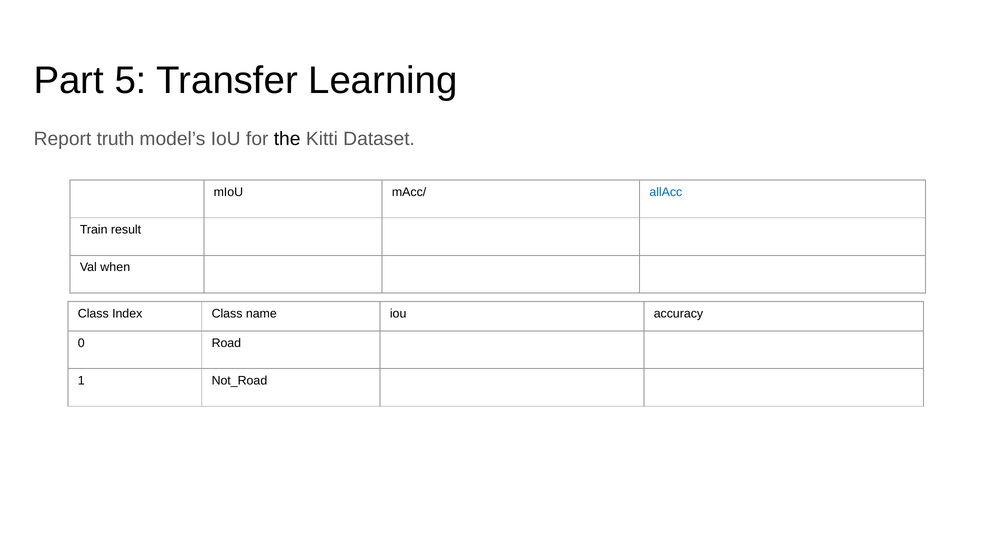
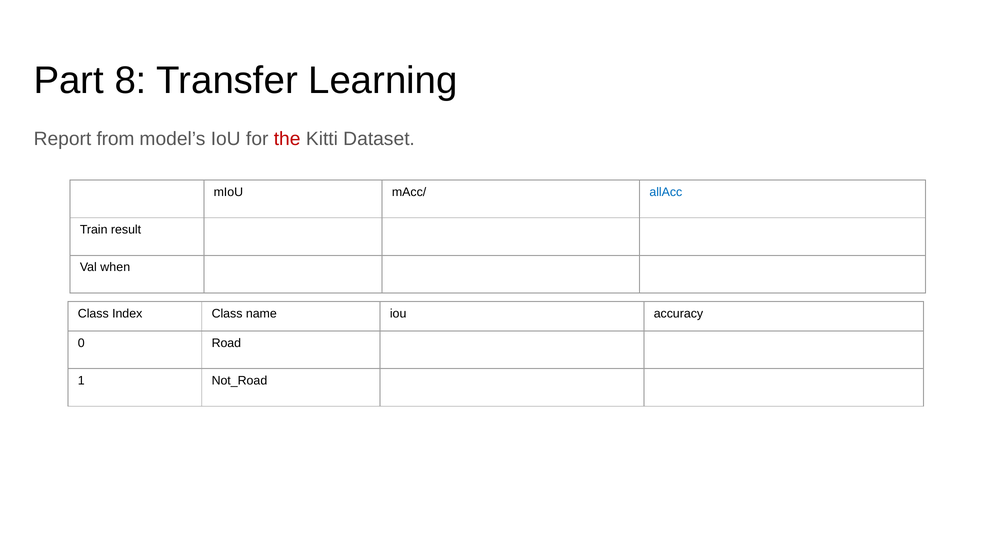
5: 5 -> 8
truth: truth -> from
the colour: black -> red
